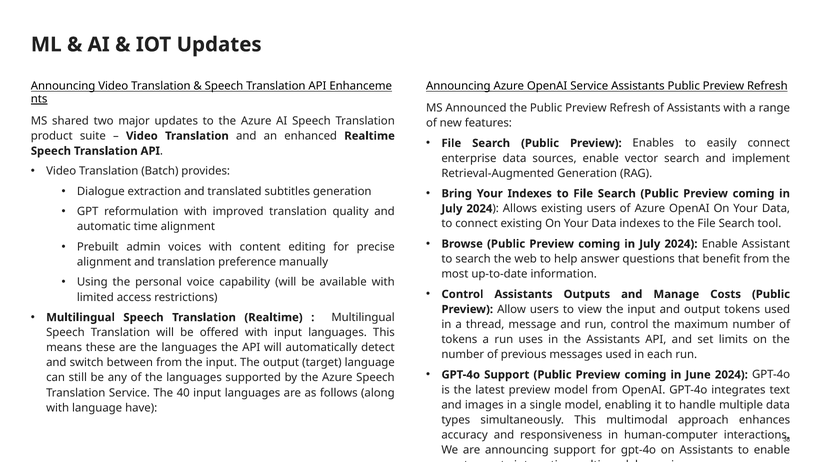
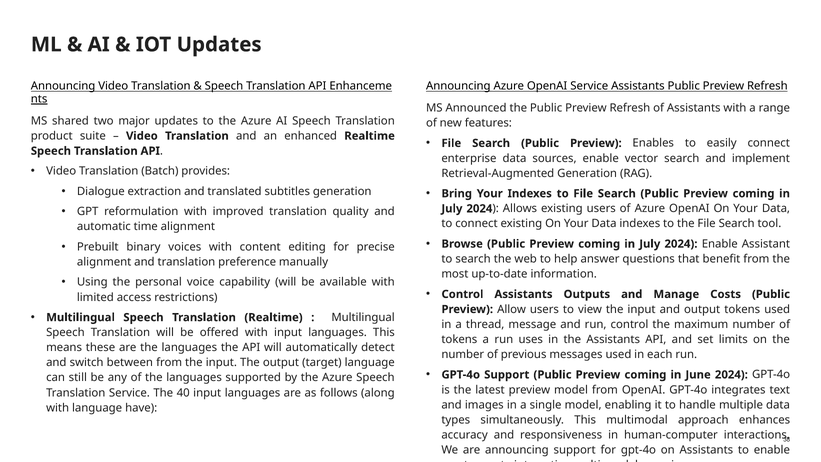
admin: admin -> binary
